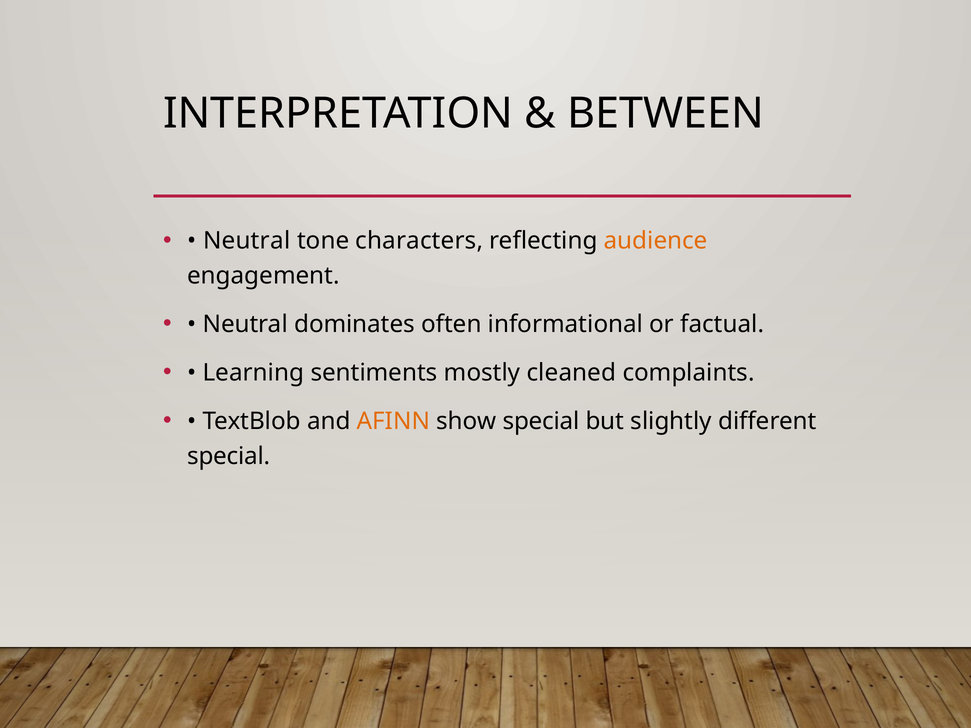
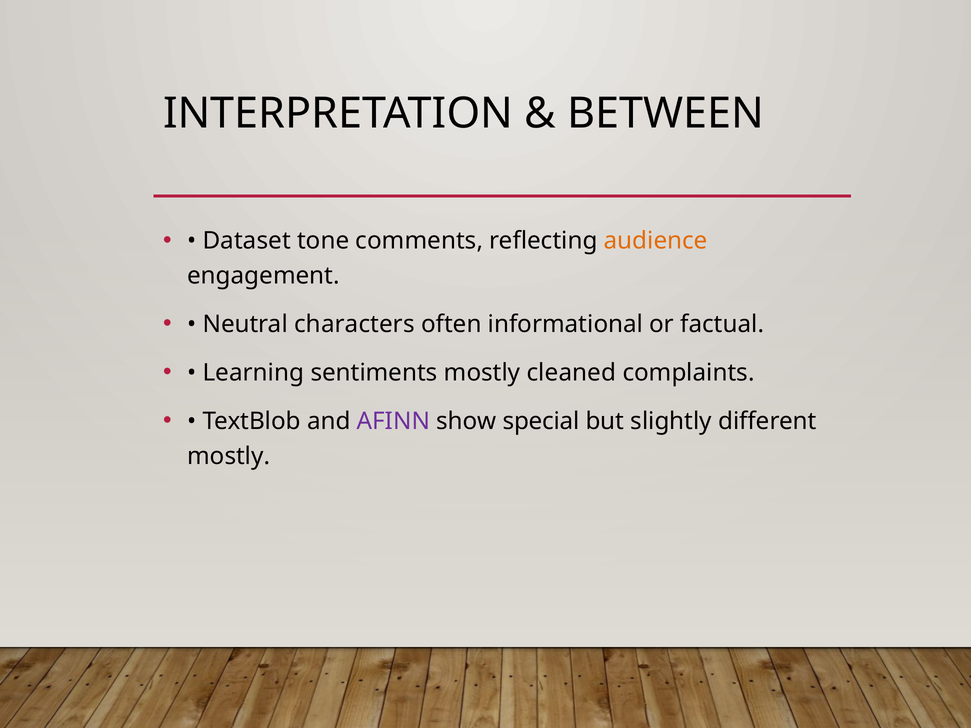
Neutral at (247, 241): Neutral -> Dataset
characters: characters -> comments
dominates: dominates -> characters
AFINN colour: orange -> purple
special at (229, 456): special -> mostly
